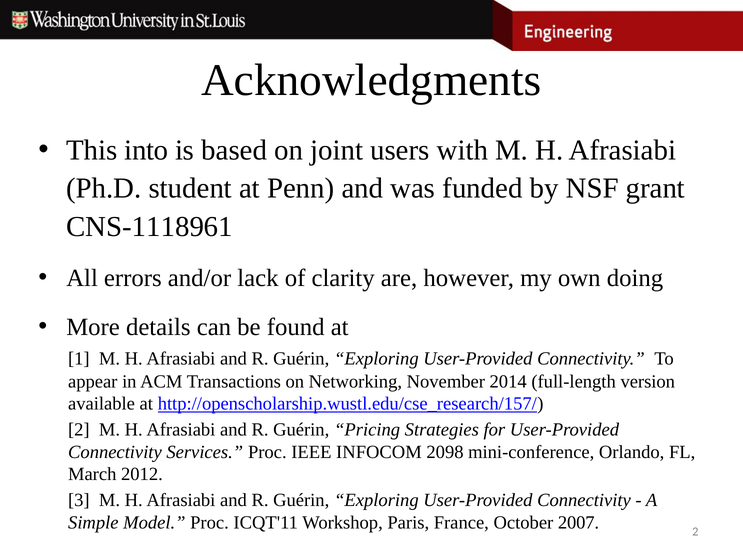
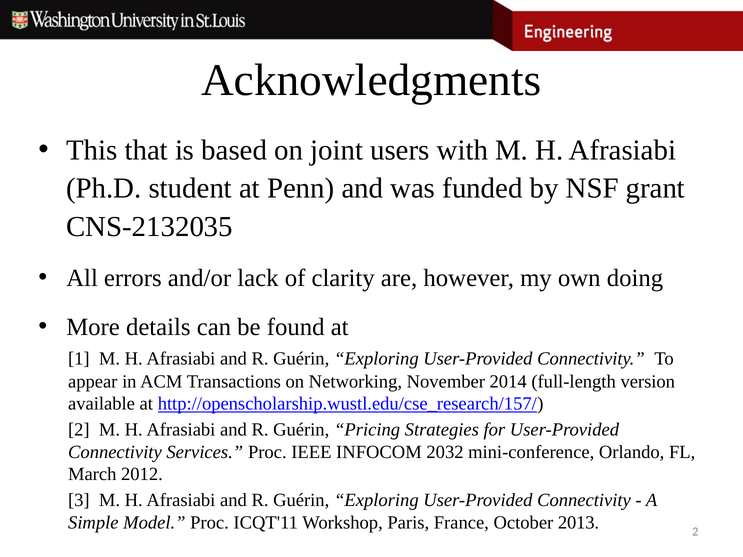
into: into -> that
CNS-1118961: CNS-1118961 -> CNS-2132035
2098: 2098 -> 2032
2007: 2007 -> 2013
